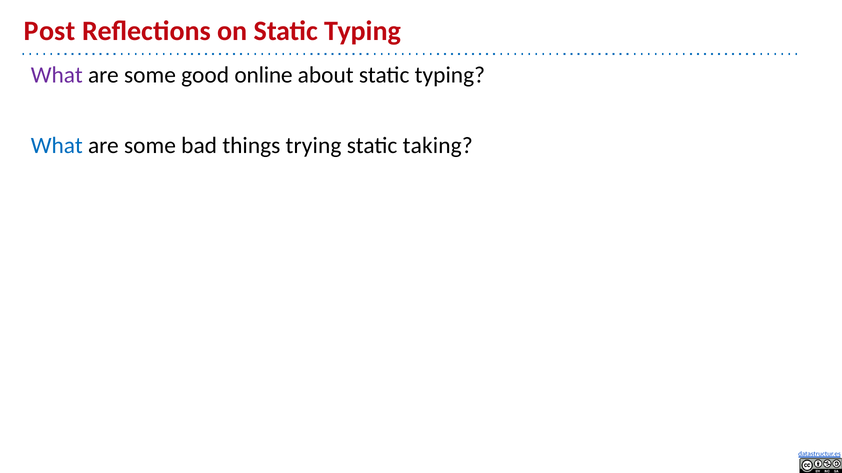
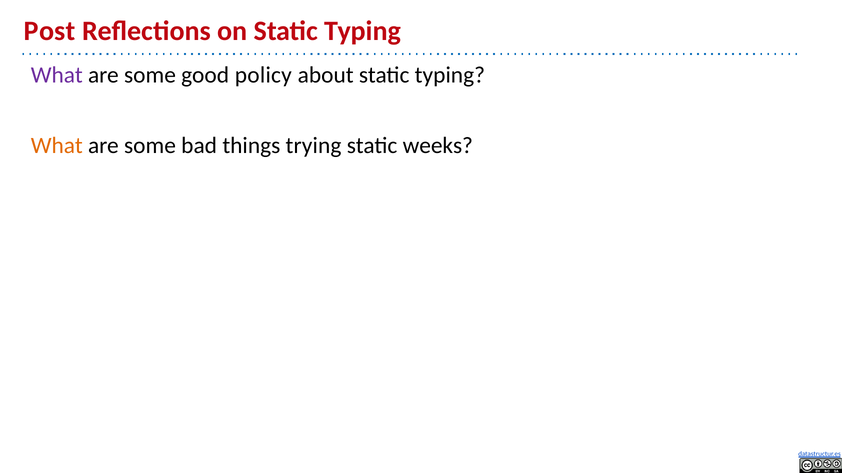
online: online -> policy
What at (57, 146) colour: blue -> orange
taking: taking -> weeks
